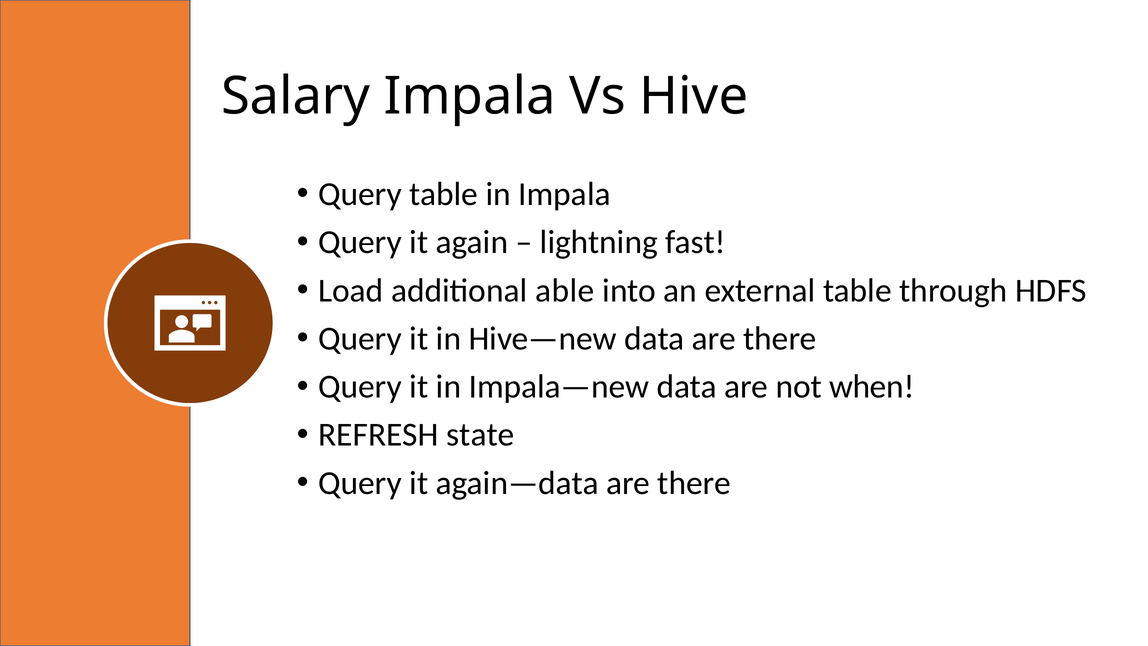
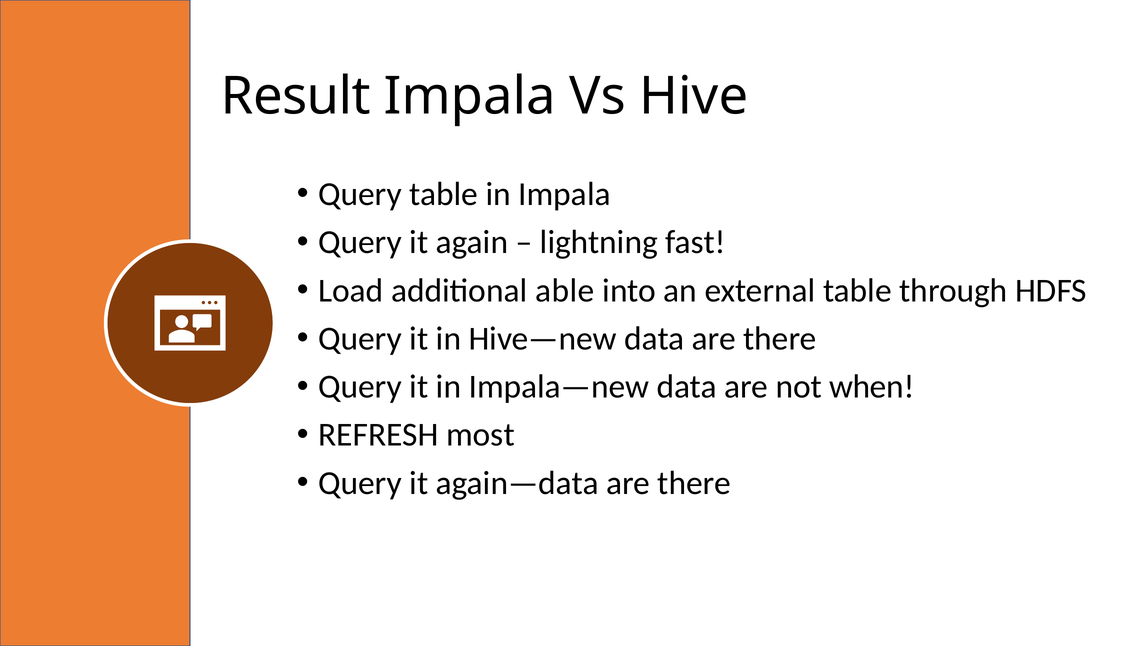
Salary: Salary -> Result
state: state -> most
